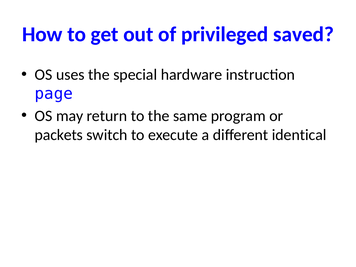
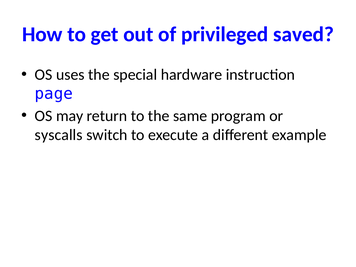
packets: packets -> syscalls
identical: identical -> example
